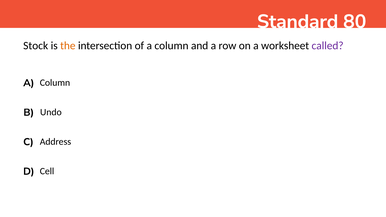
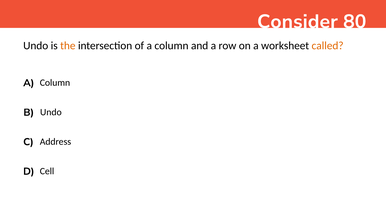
Standard: Standard -> Consider
Stock at (36, 46): Stock -> Undo
called colour: purple -> orange
